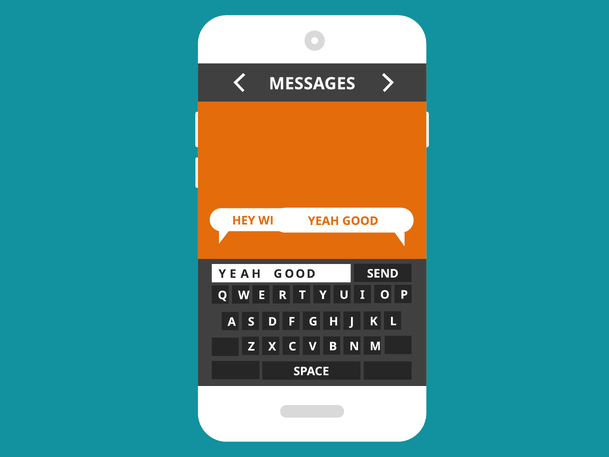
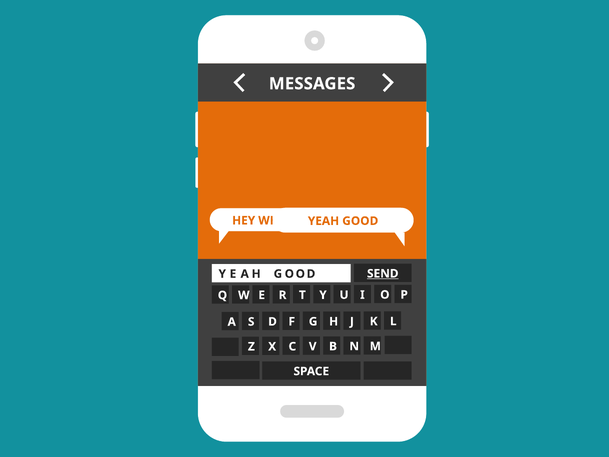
SEND underline: none -> present
